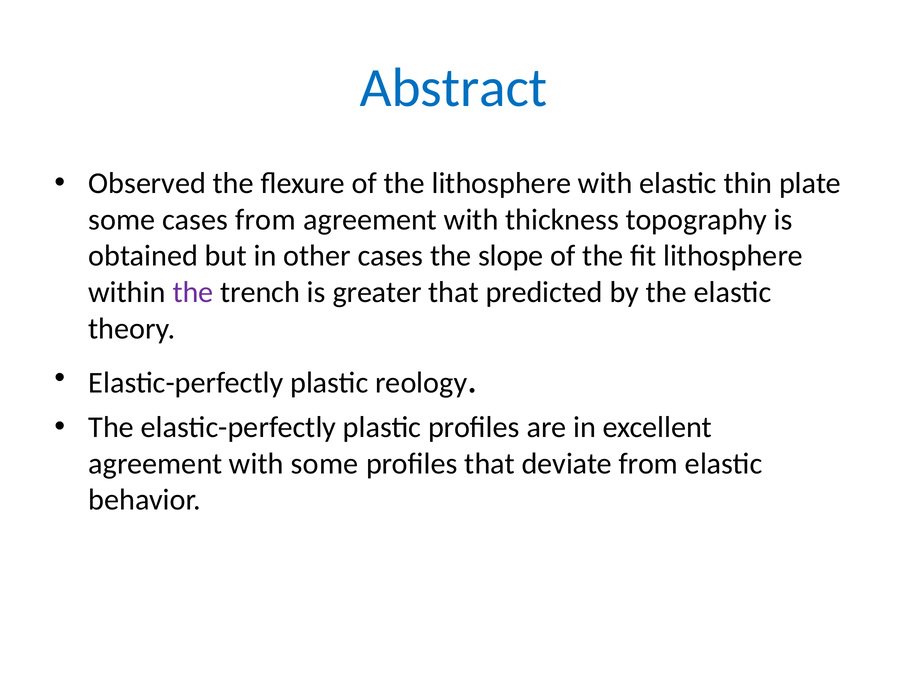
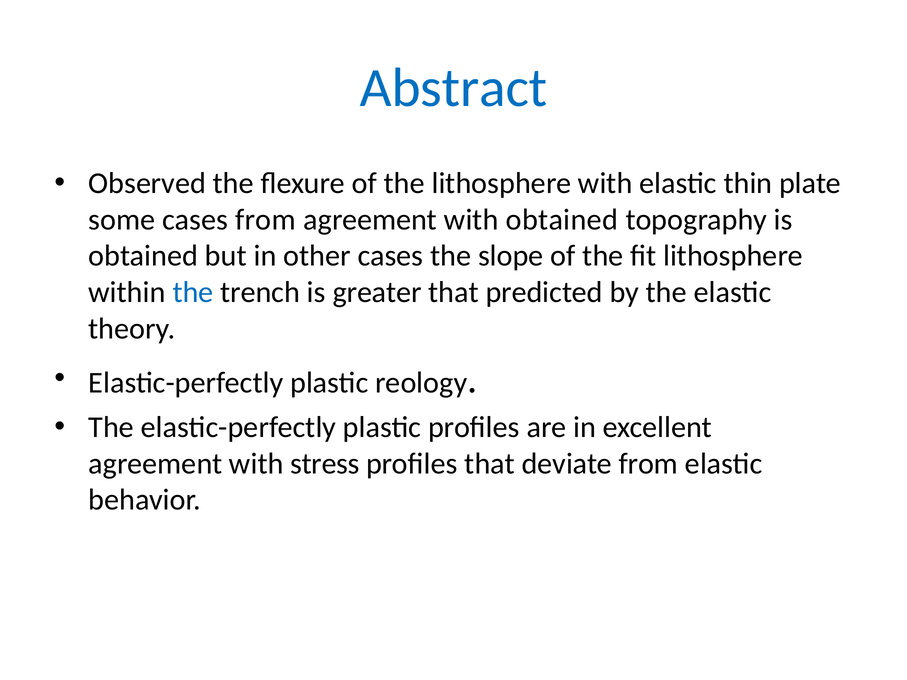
with thickness: thickness -> obtained
the at (193, 292) colour: purple -> blue
with some: some -> stress
